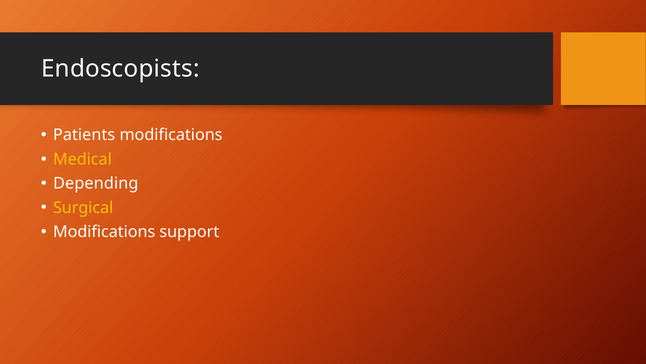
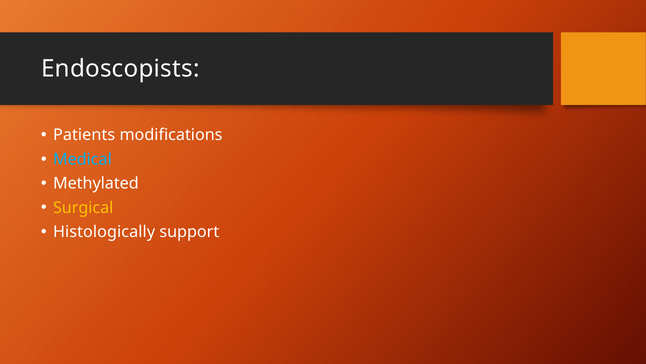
Medical colour: yellow -> light blue
Depending: Depending -> Methylated
Modifications at (104, 232): Modifications -> Histologically
